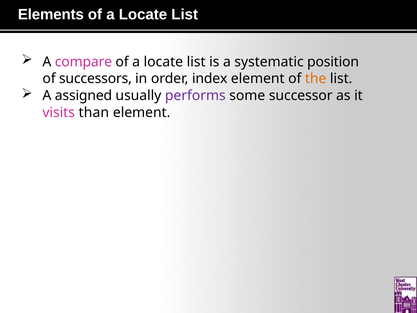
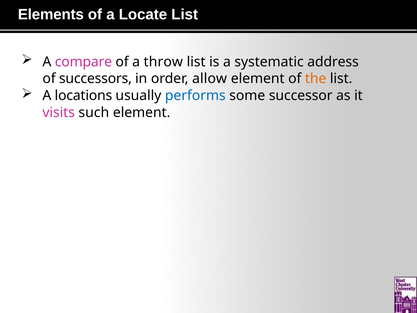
locate at (163, 62): locate -> throw
position: position -> address
index: index -> allow
assigned: assigned -> locations
performs colour: purple -> blue
than: than -> such
